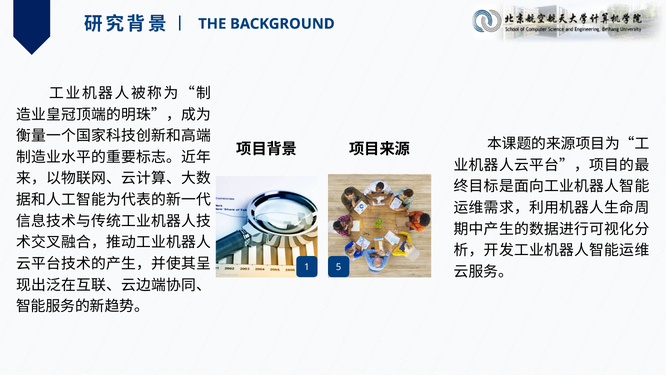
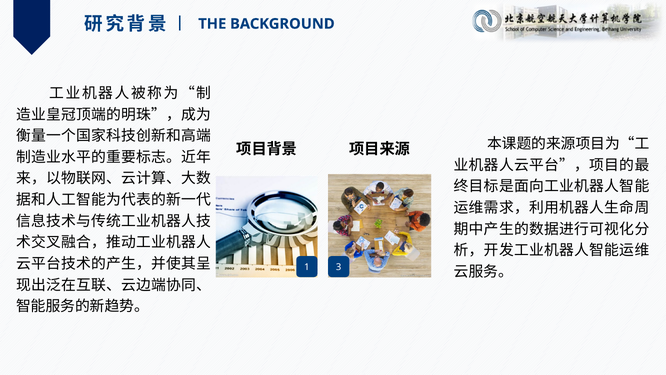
5: 5 -> 3
